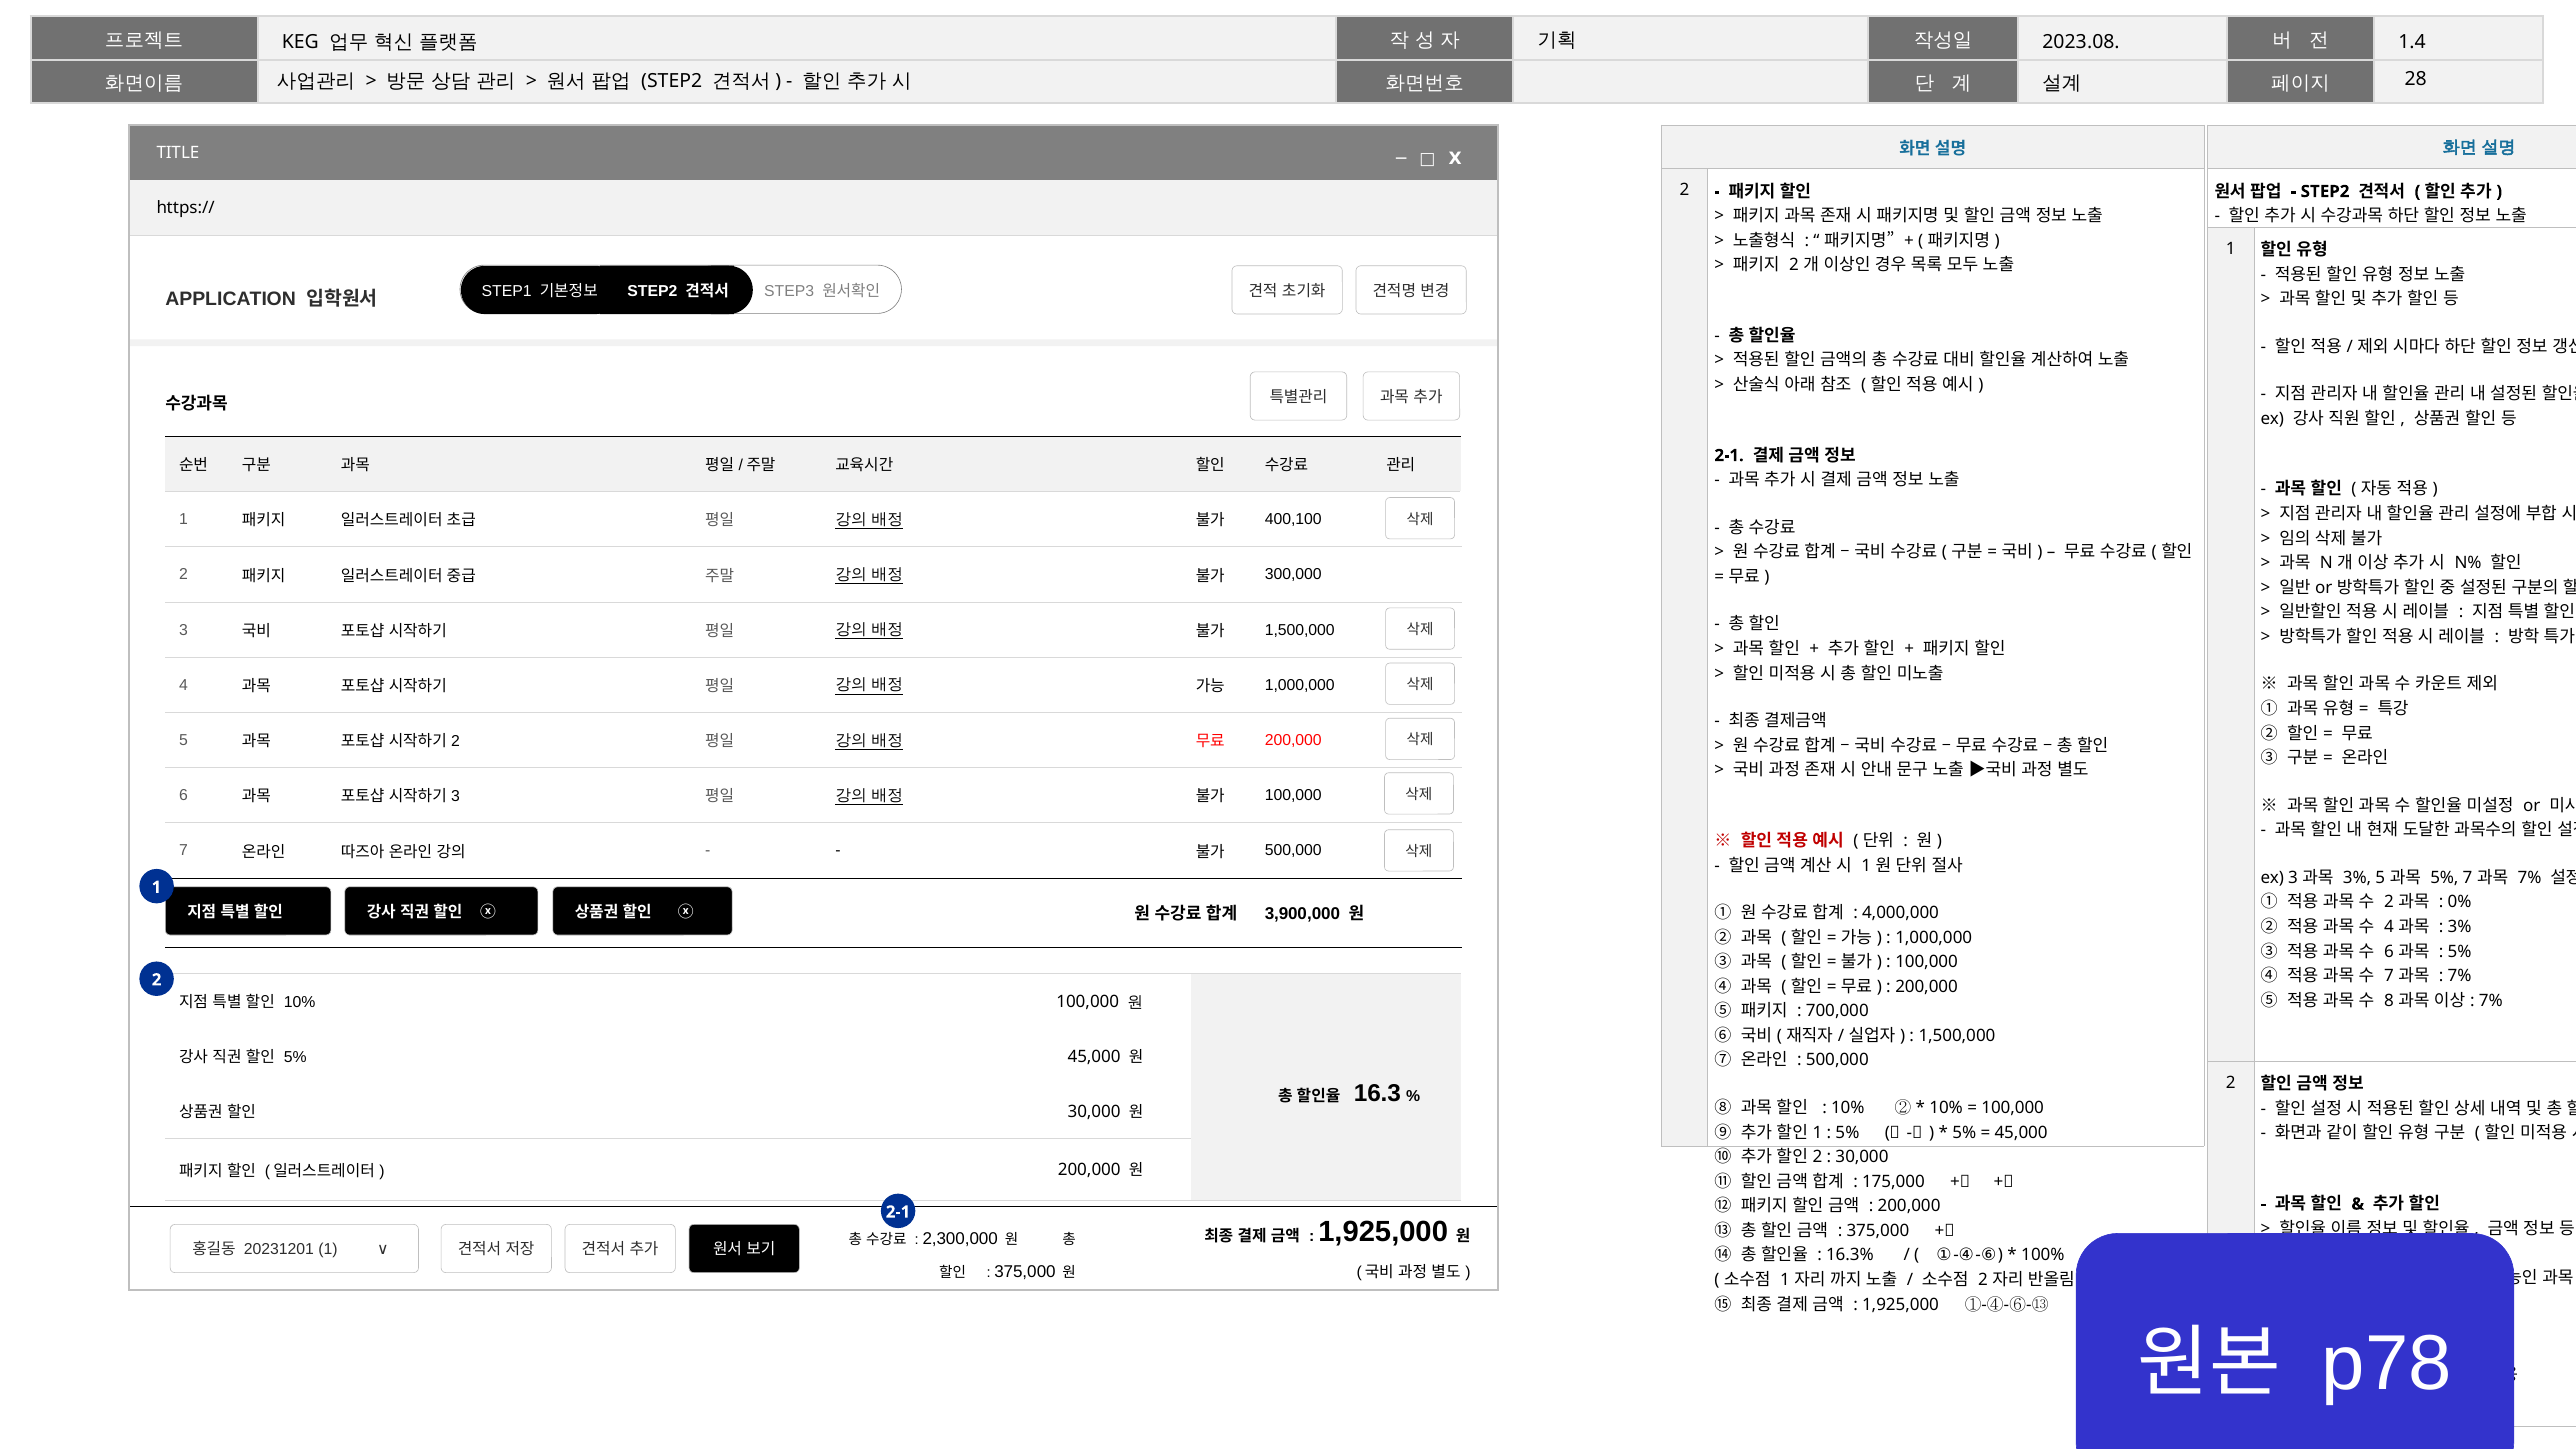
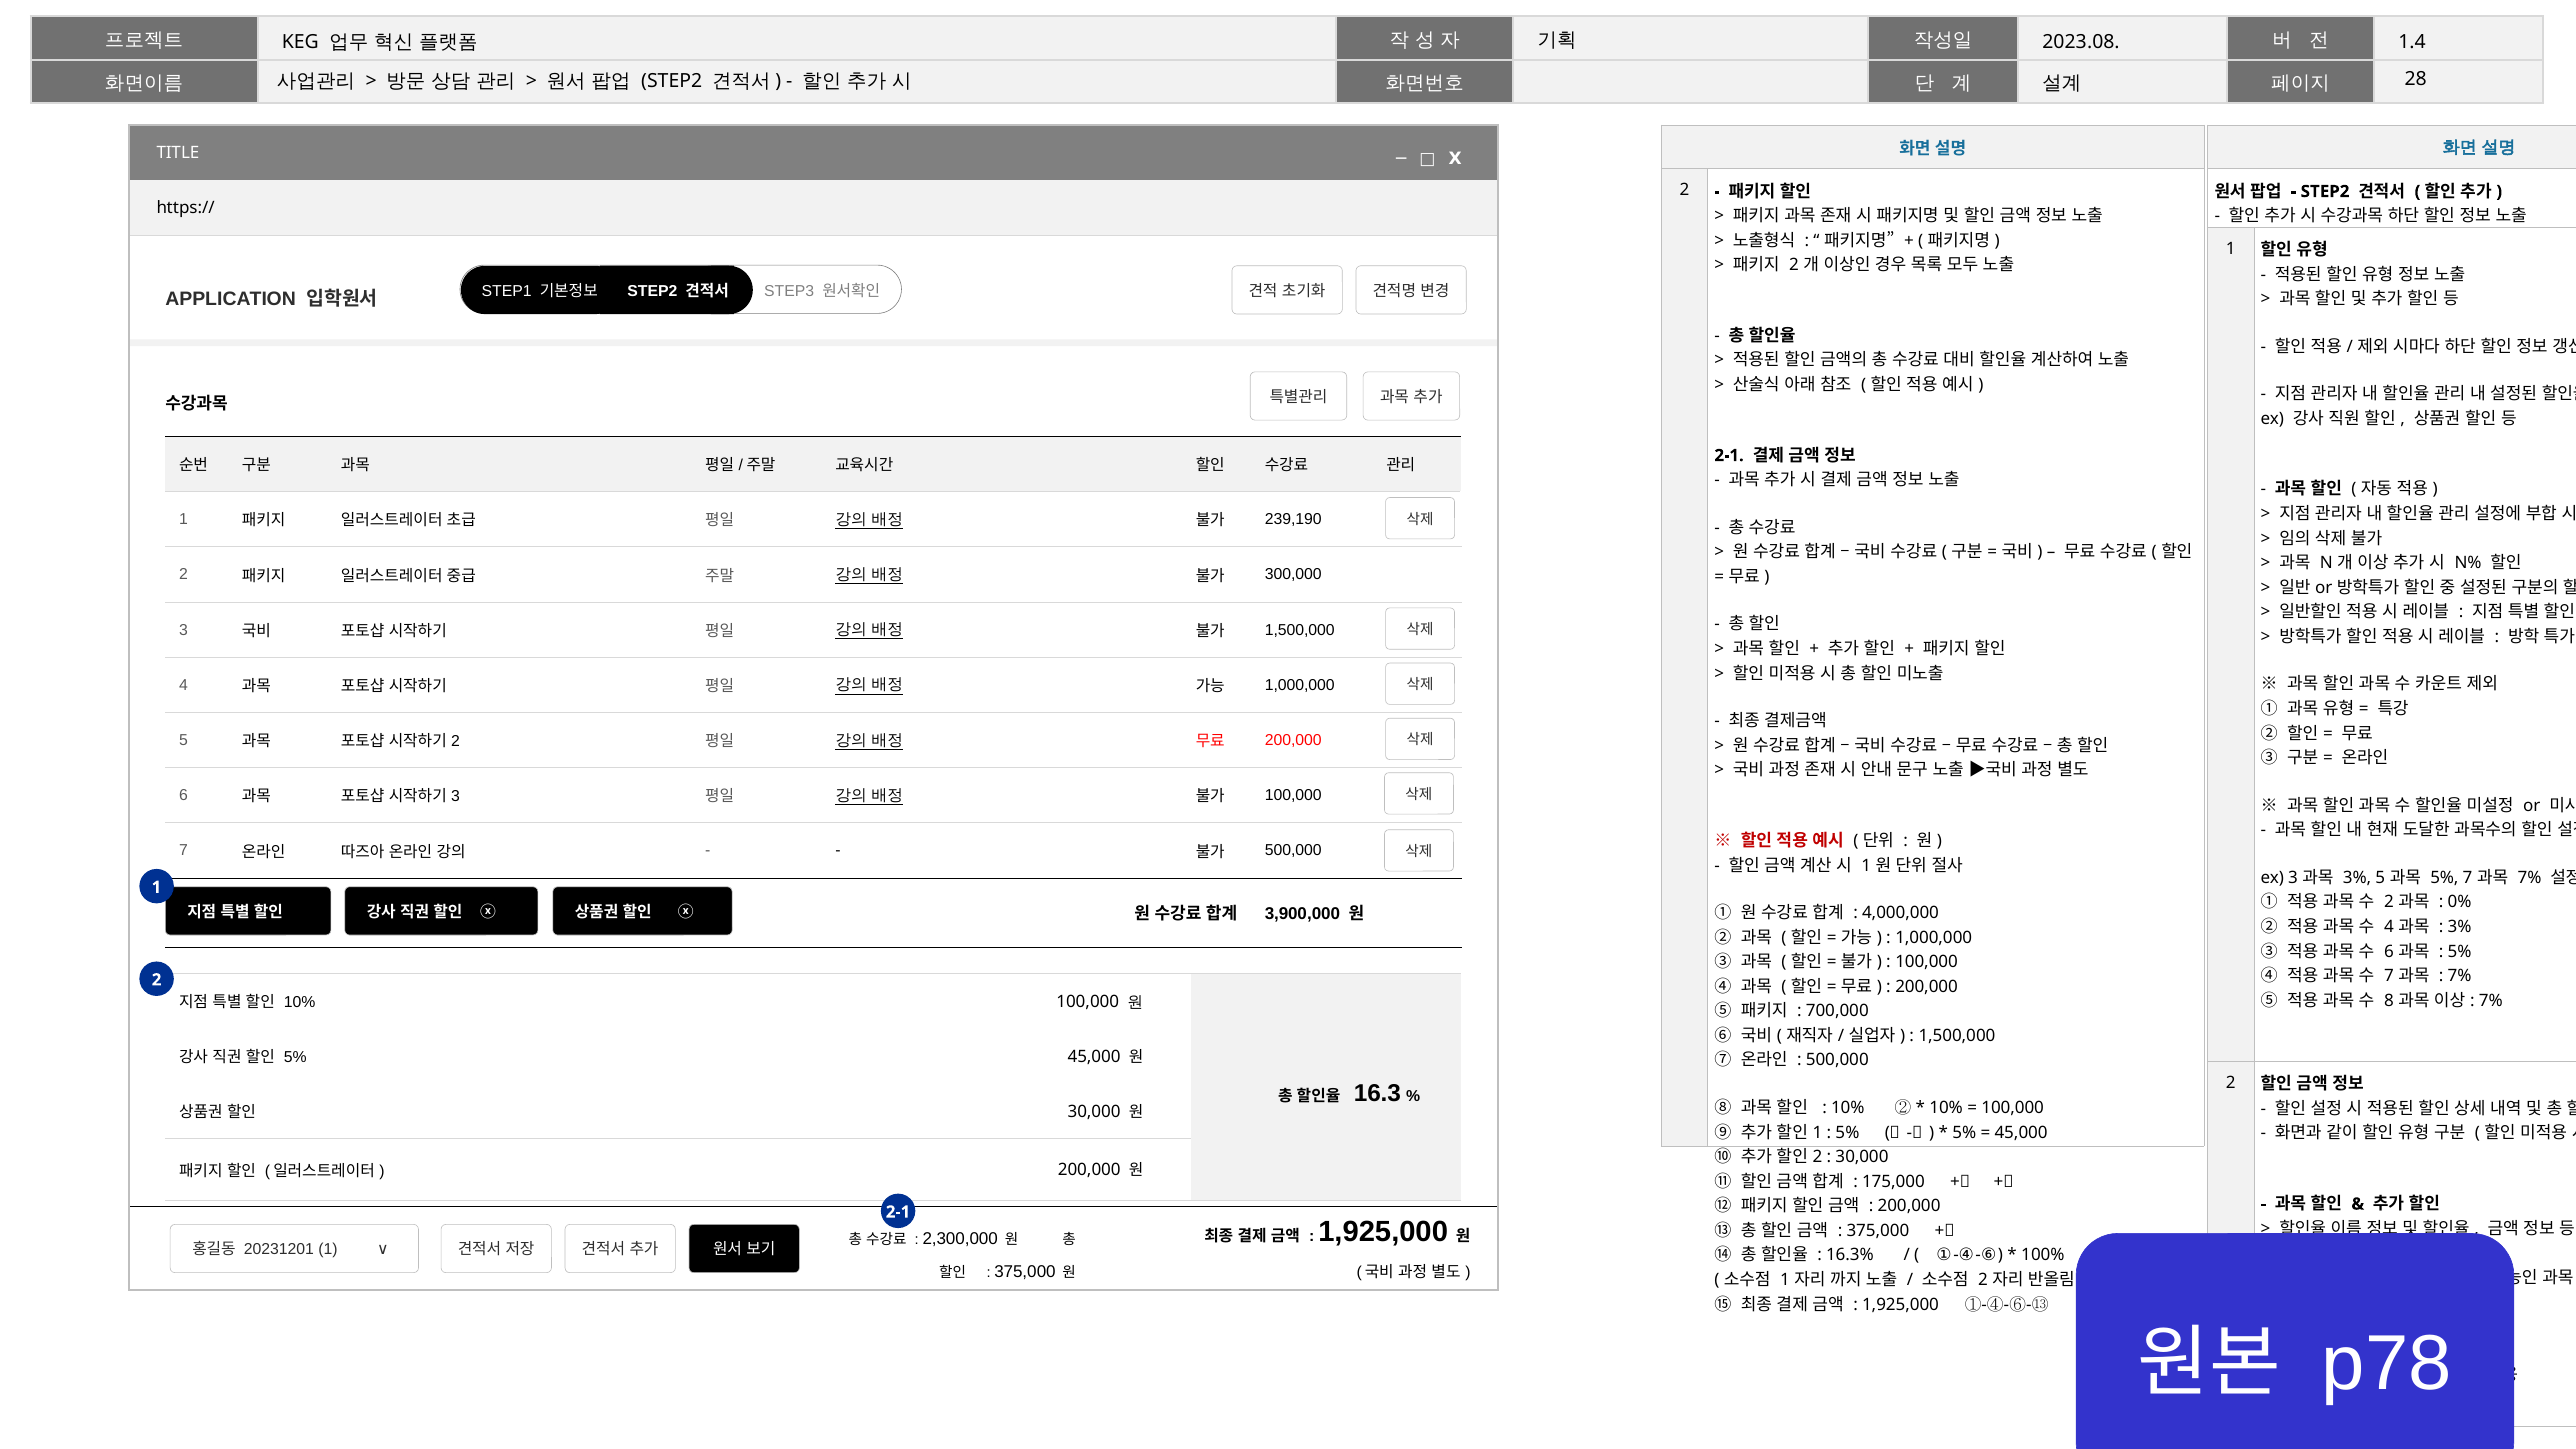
400,100: 400,100 -> 239,190
